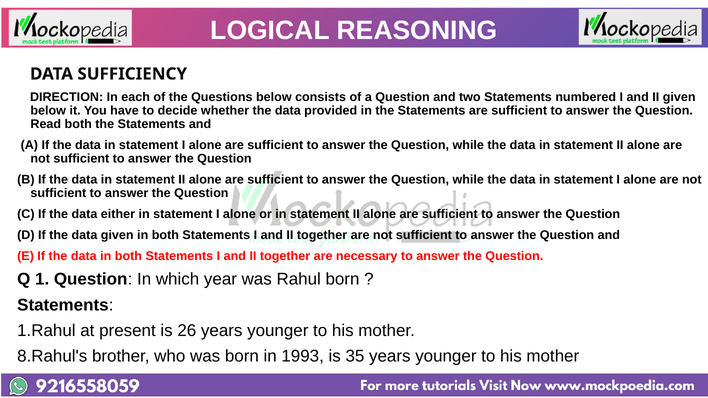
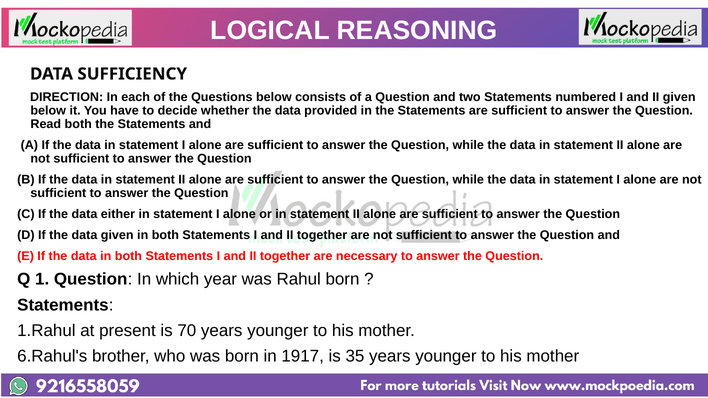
26: 26 -> 70
8.Rahul's: 8.Rahul's -> 6.Rahul's
1993: 1993 -> 1917
